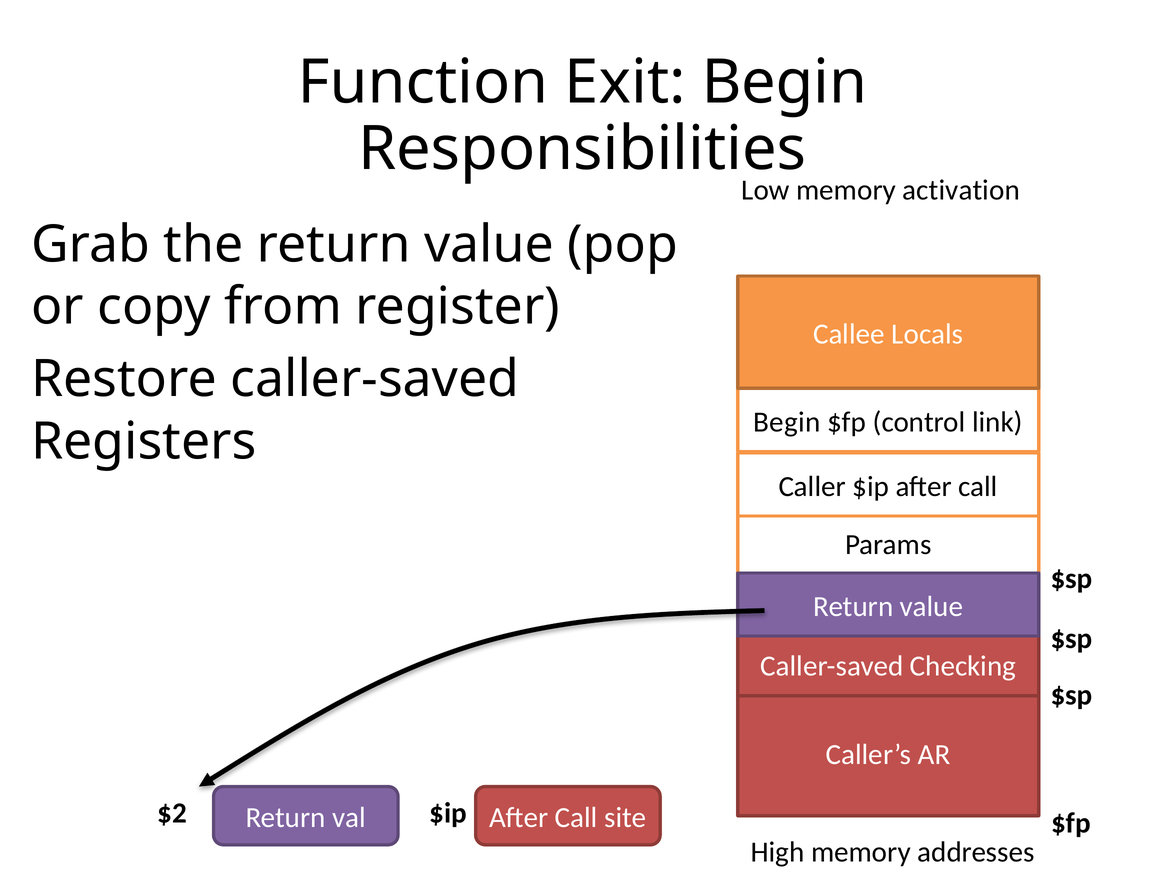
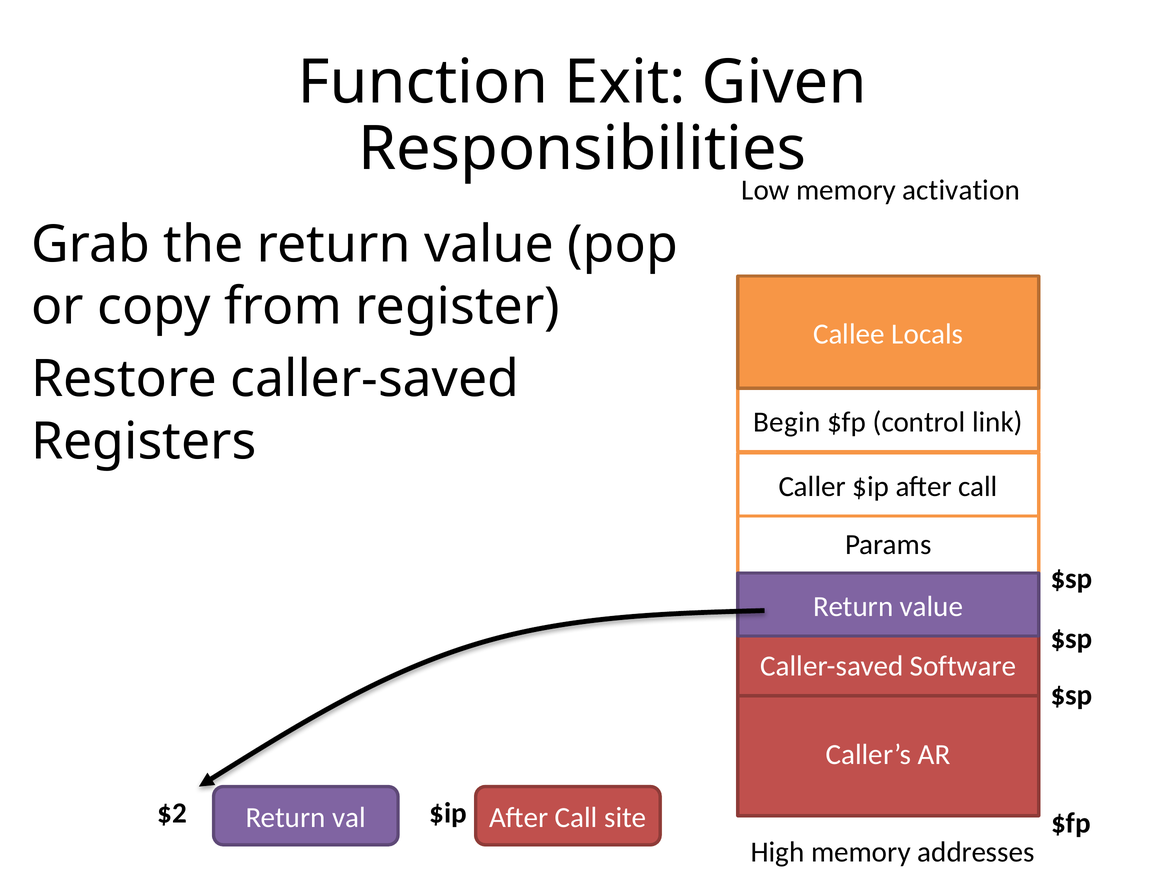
Exit Begin: Begin -> Given
Checking: Checking -> Software
